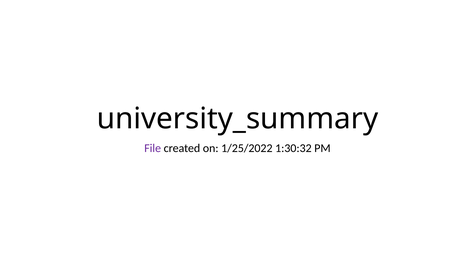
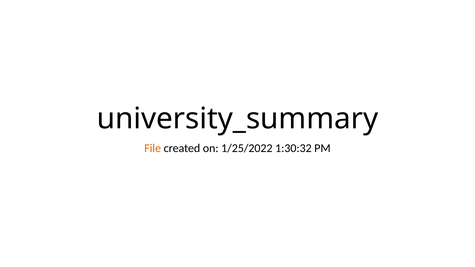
File colour: purple -> orange
